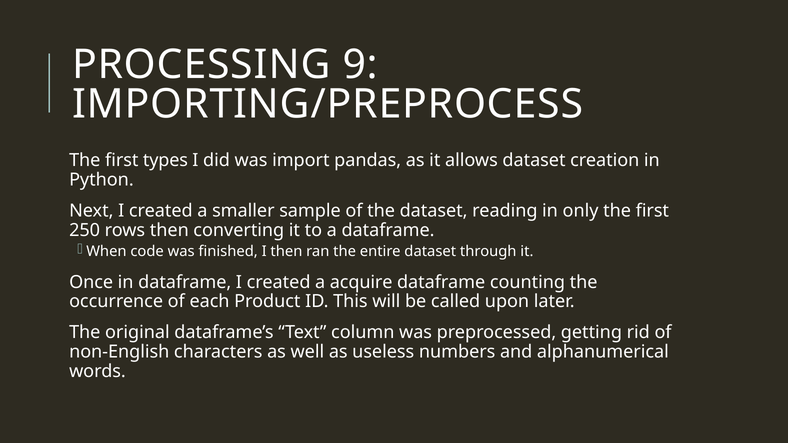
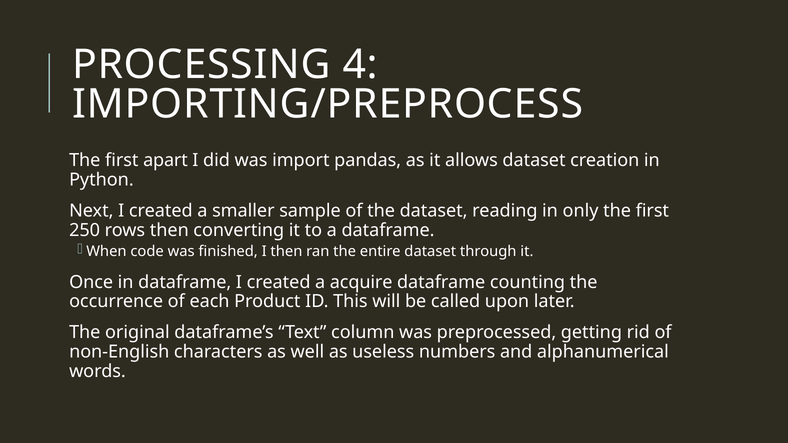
9: 9 -> 4
types: types -> apart
